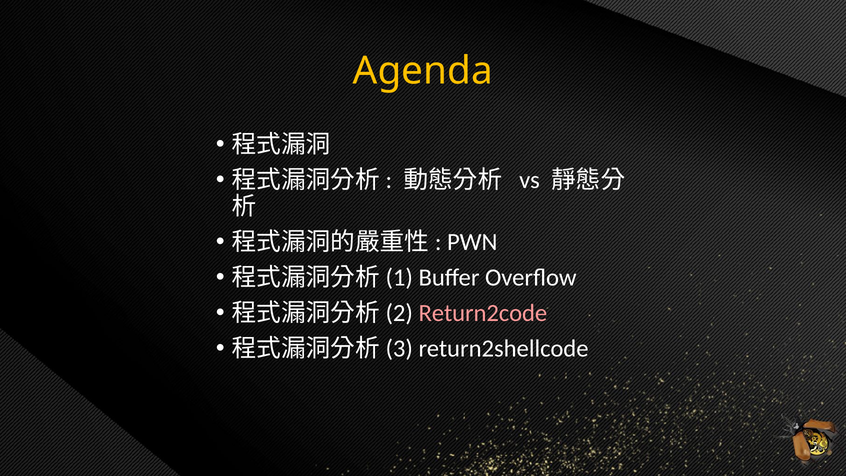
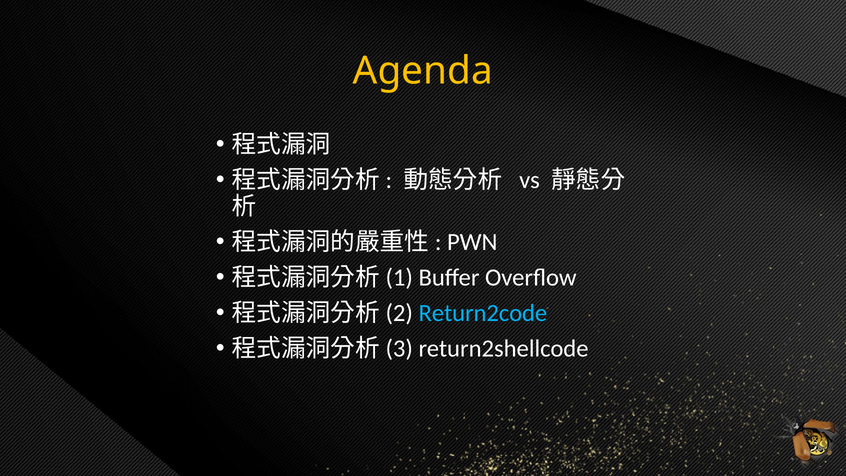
Return2code colour: pink -> light blue
